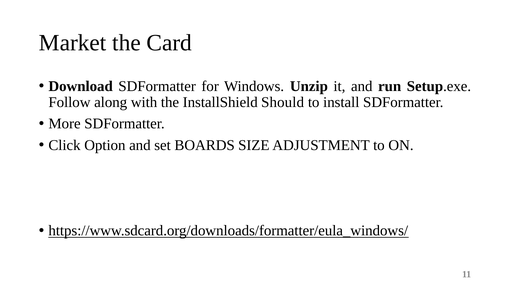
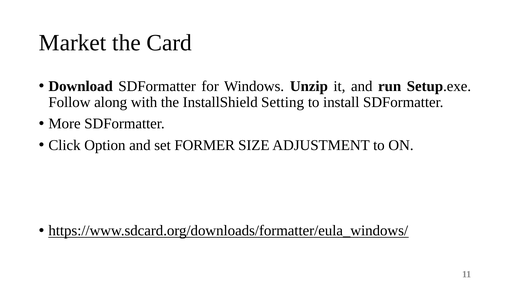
Should: Should -> Setting
BOARDS: BOARDS -> FORMER
